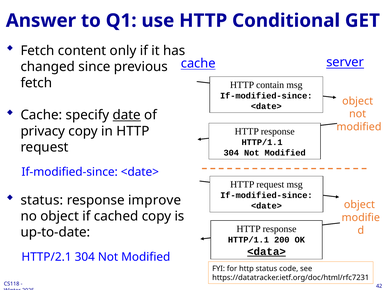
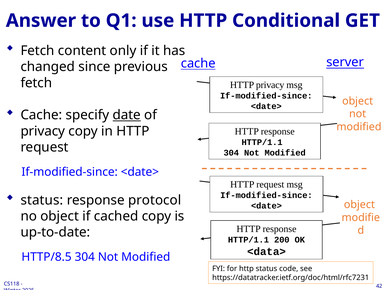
HTTP contain: contain -> privacy
improve: improve -> protocol
<data> underline: present -> none
HTTP/2.1: HTTP/2.1 -> HTTP/8.5
